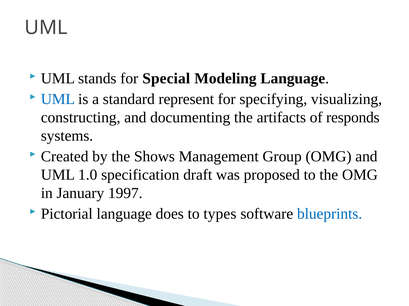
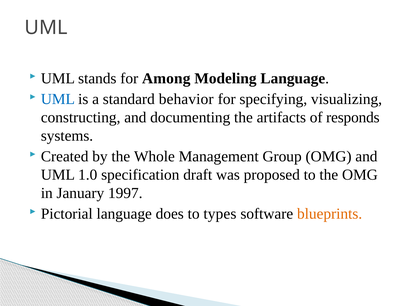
Special: Special -> Among
represent: represent -> behavior
Shows: Shows -> Whole
blueprints colour: blue -> orange
